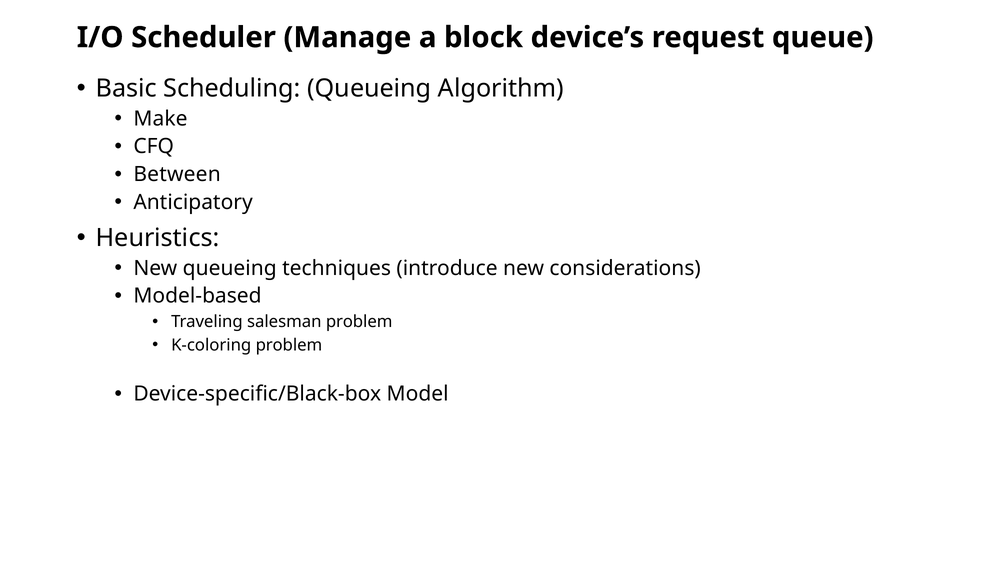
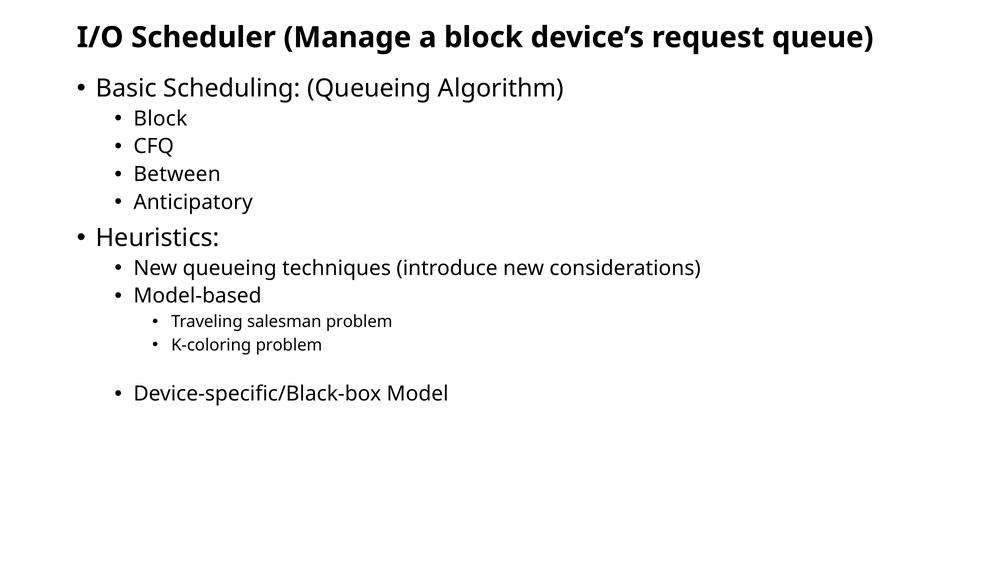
Make at (160, 118): Make -> Block
